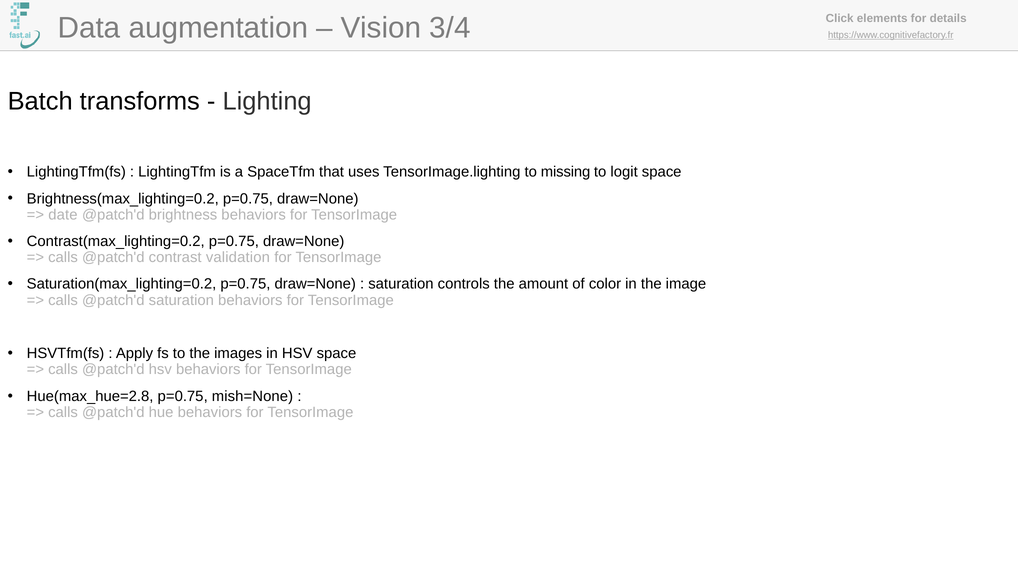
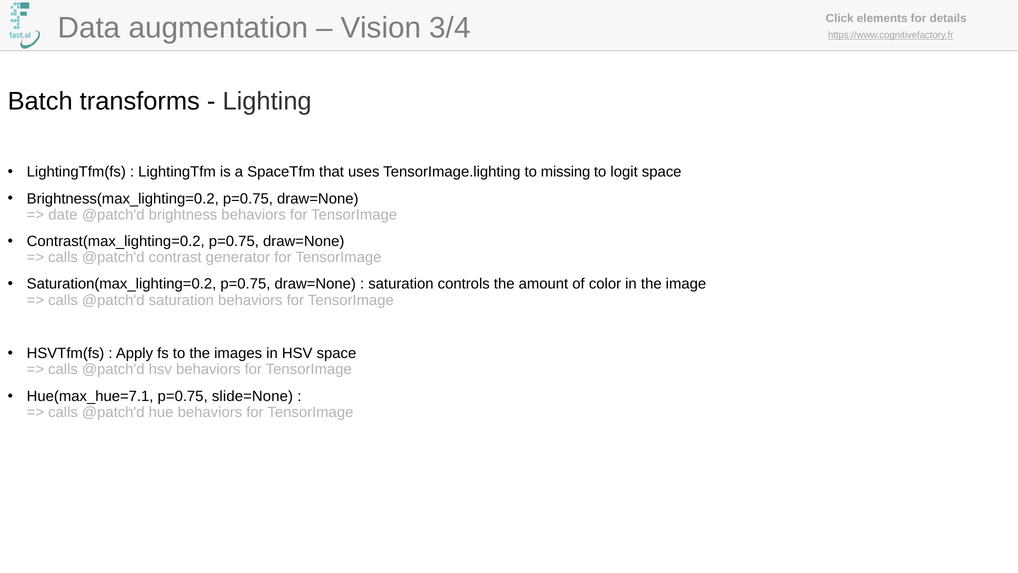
validation: validation -> generator
Hue(max_hue=2.8: Hue(max_hue=2.8 -> Hue(max_hue=7.1
mish=None: mish=None -> slide=None
